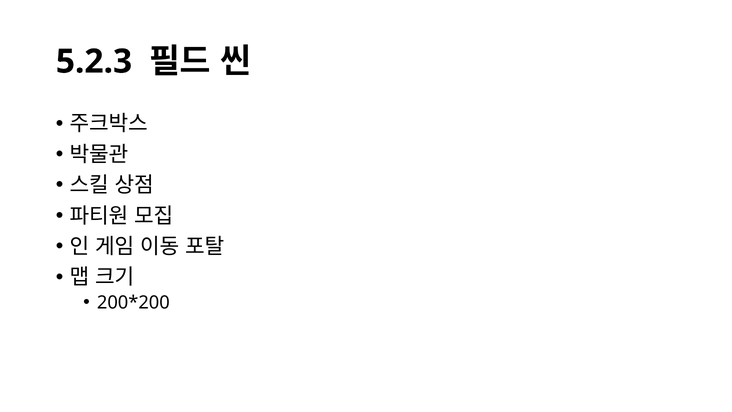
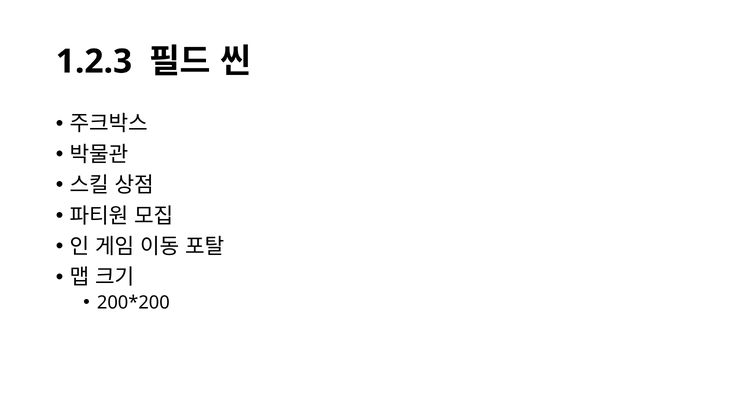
5.2.3: 5.2.3 -> 1.2.3
